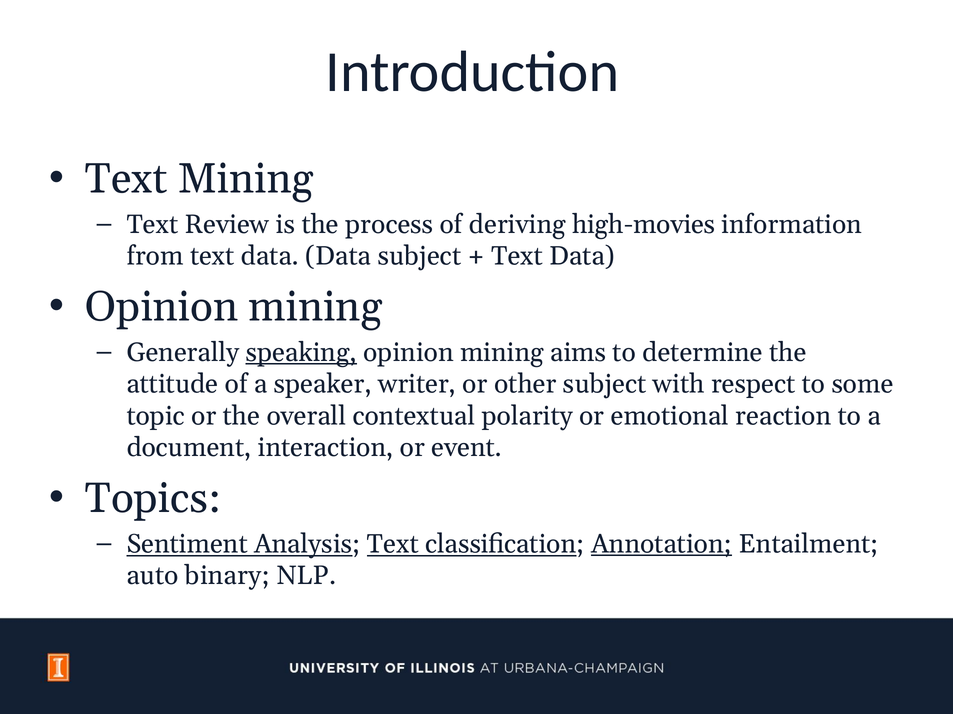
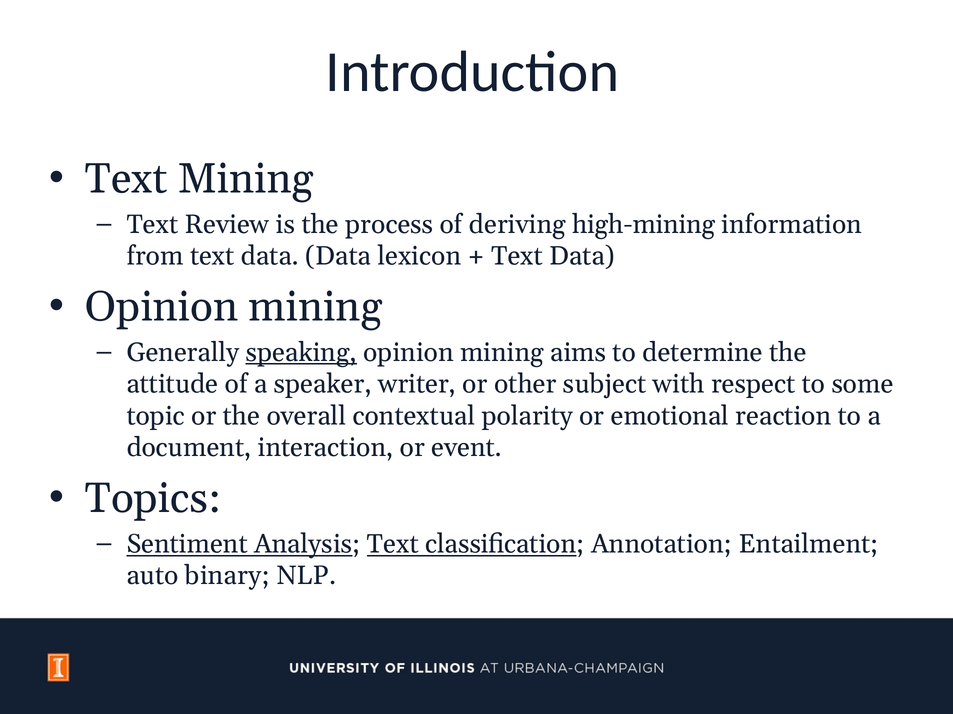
high-movies: high-movies -> high-mining
Data subject: subject -> lexicon
Annotation underline: present -> none
